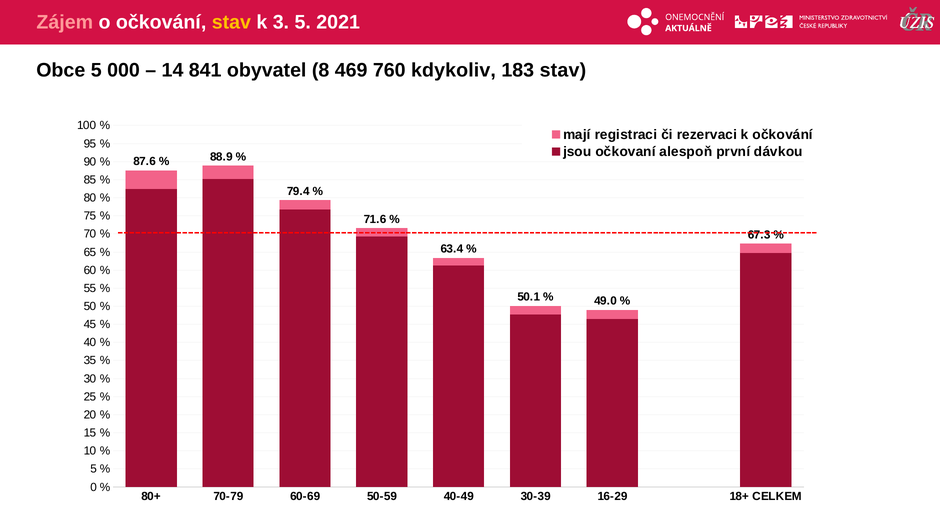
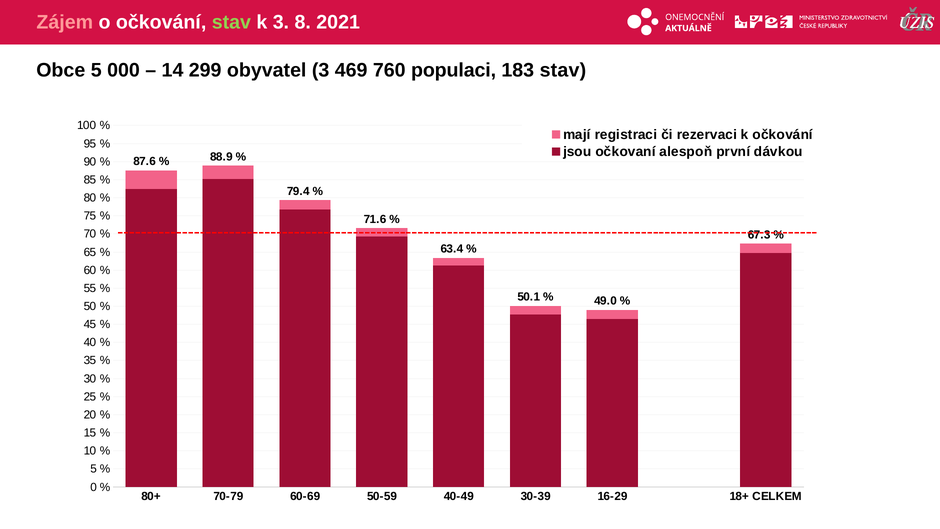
stav at (231, 22) colour: yellow -> light green
3 5: 5 -> 8
841: 841 -> 299
obyvatel 8: 8 -> 3
kdykoliv: kdykoliv -> populaci
